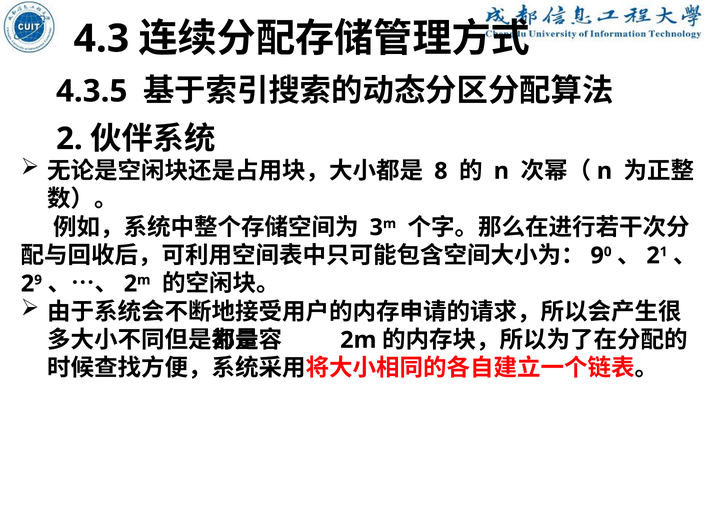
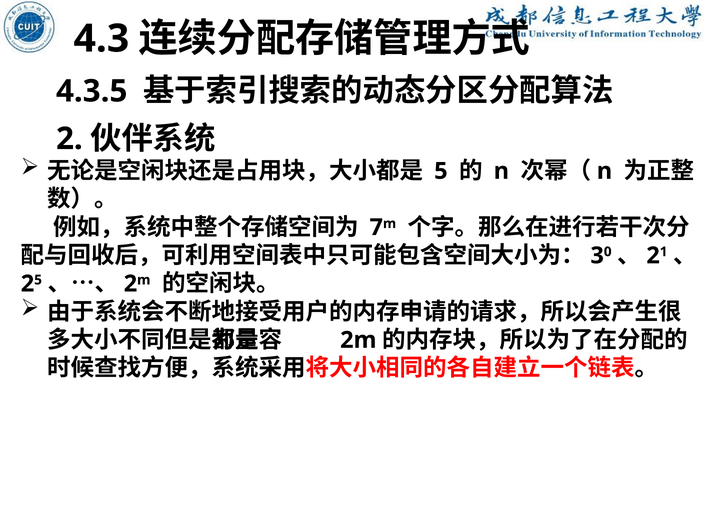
8 at (441, 171): 8 -> 5
3: 3 -> 7
9 at (597, 256): 9 -> 3
2 9: 9 -> 5
